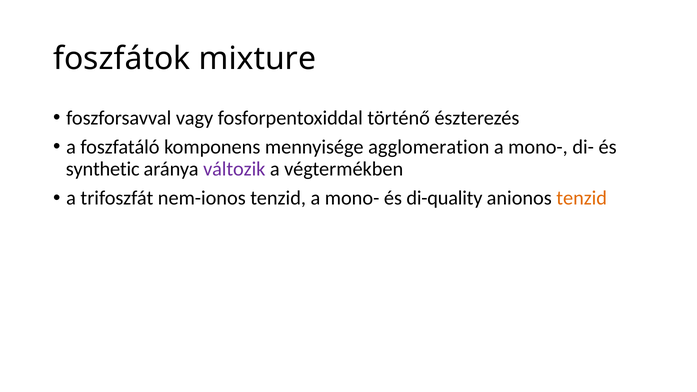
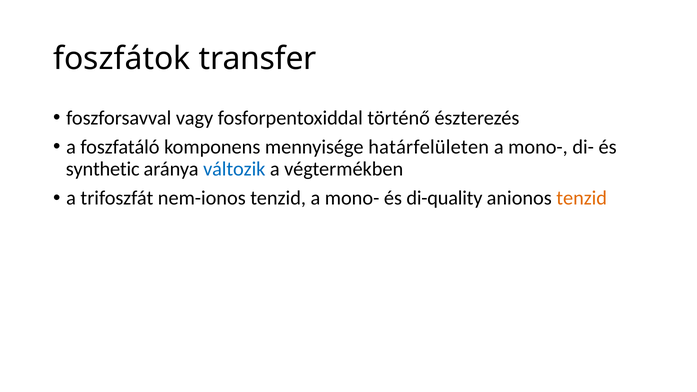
mixture: mixture -> transfer
agglomeration: agglomeration -> határfelületen
változik colour: purple -> blue
